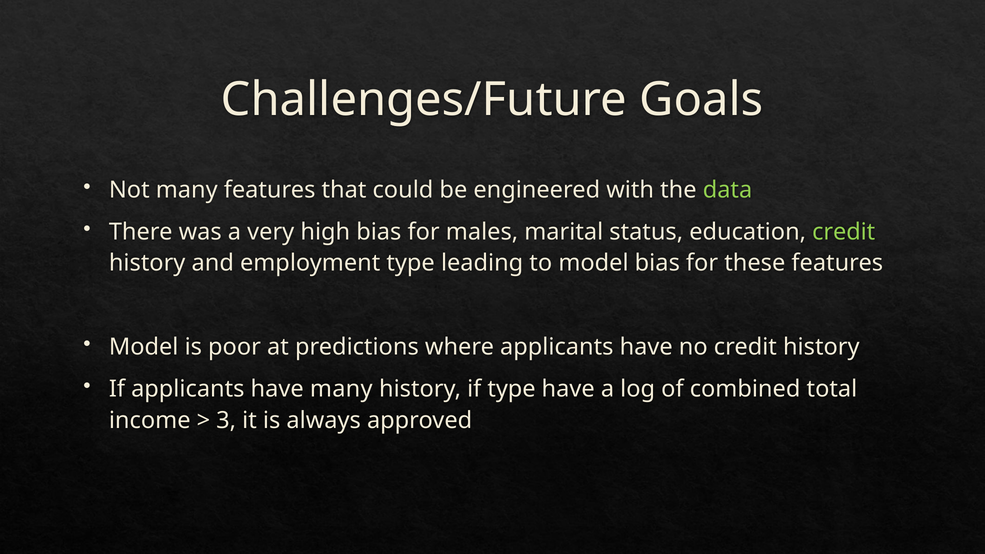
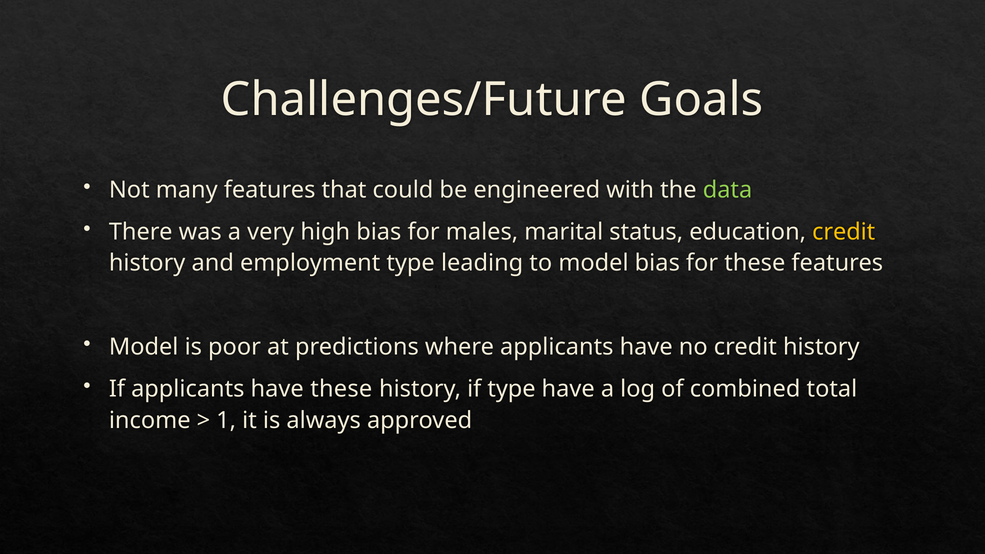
credit at (844, 232) colour: light green -> yellow
have many: many -> these
3: 3 -> 1
